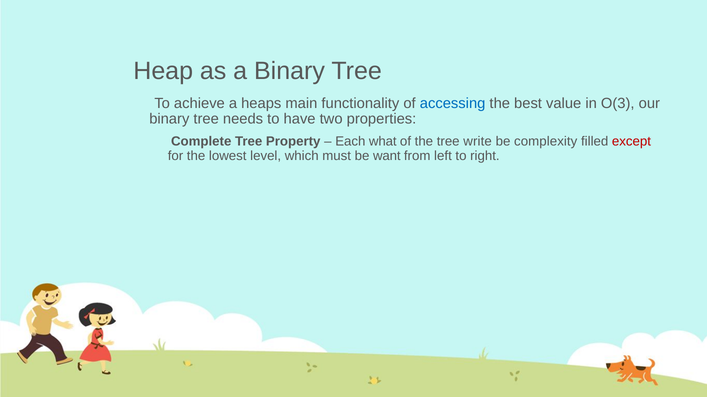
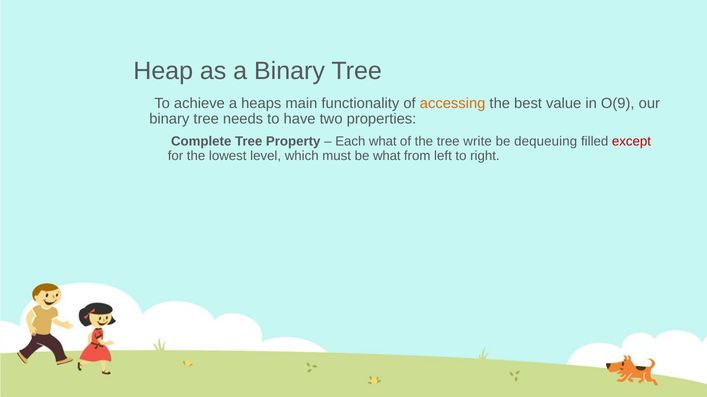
accessing colour: blue -> orange
O(3: O(3 -> O(9
complexity: complexity -> dequeuing
be want: want -> what
